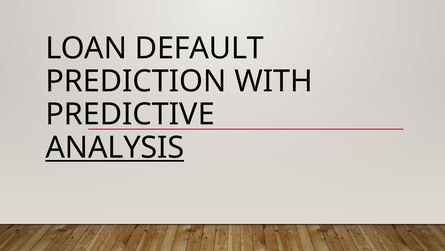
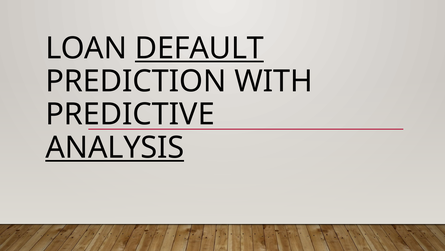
DEFAULT underline: none -> present
